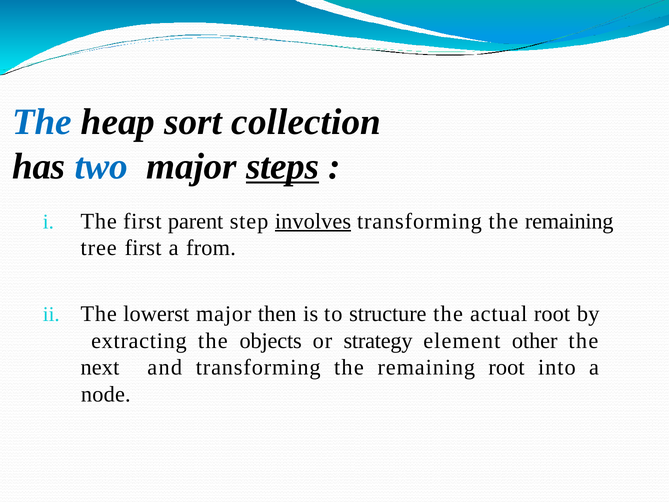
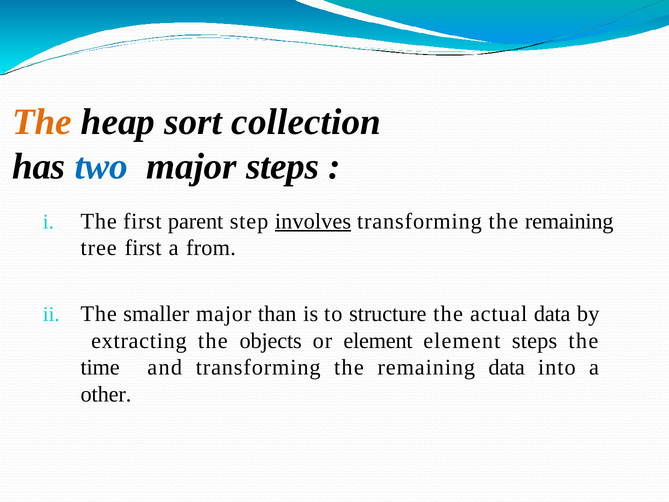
The at (42, 122) colour: blue -> orange
steps at (283, 166) underline: present -> none
lowerst: lowerst -> smaller
then: then -> than
actual root: root -> data
or strategy: strategy -> element
element other: other -> steps
next: next -> time
remaining root: root -> data
node: node -> other
